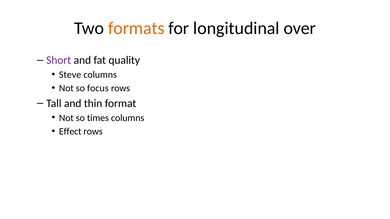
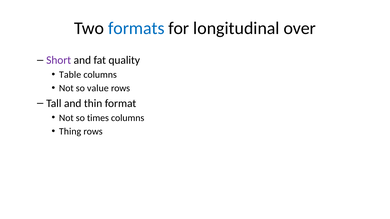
formats colour: orange -> blue
Steve: Steve -> Table
focus: focus -> value
Effect: Effect -> Thing
